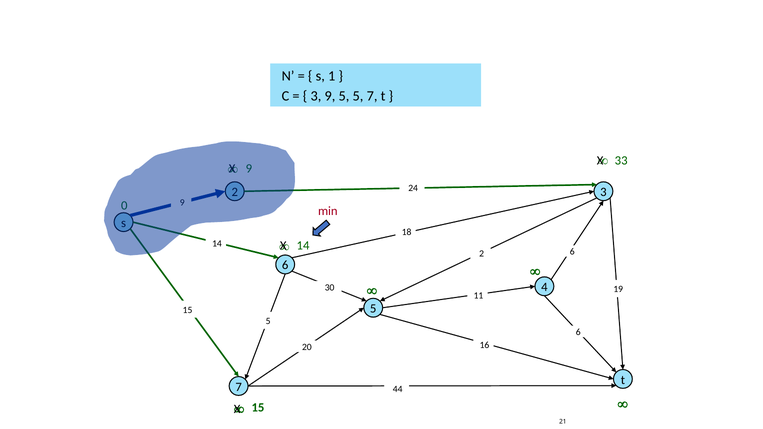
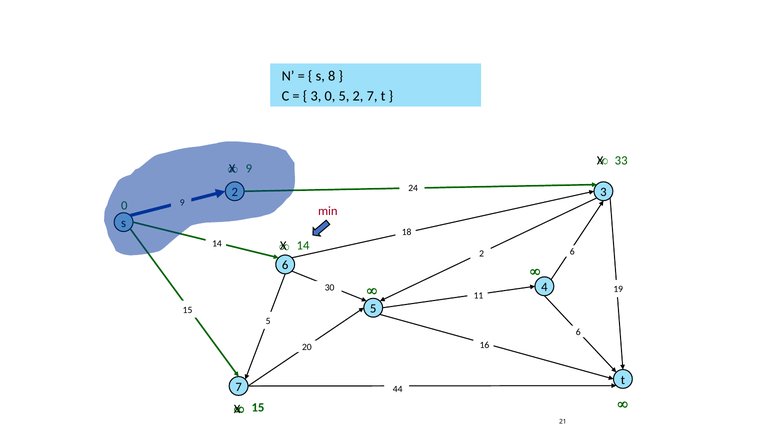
1: 1 -> 8
3 9: 9 -> 0
5 5: 5 -> 2
